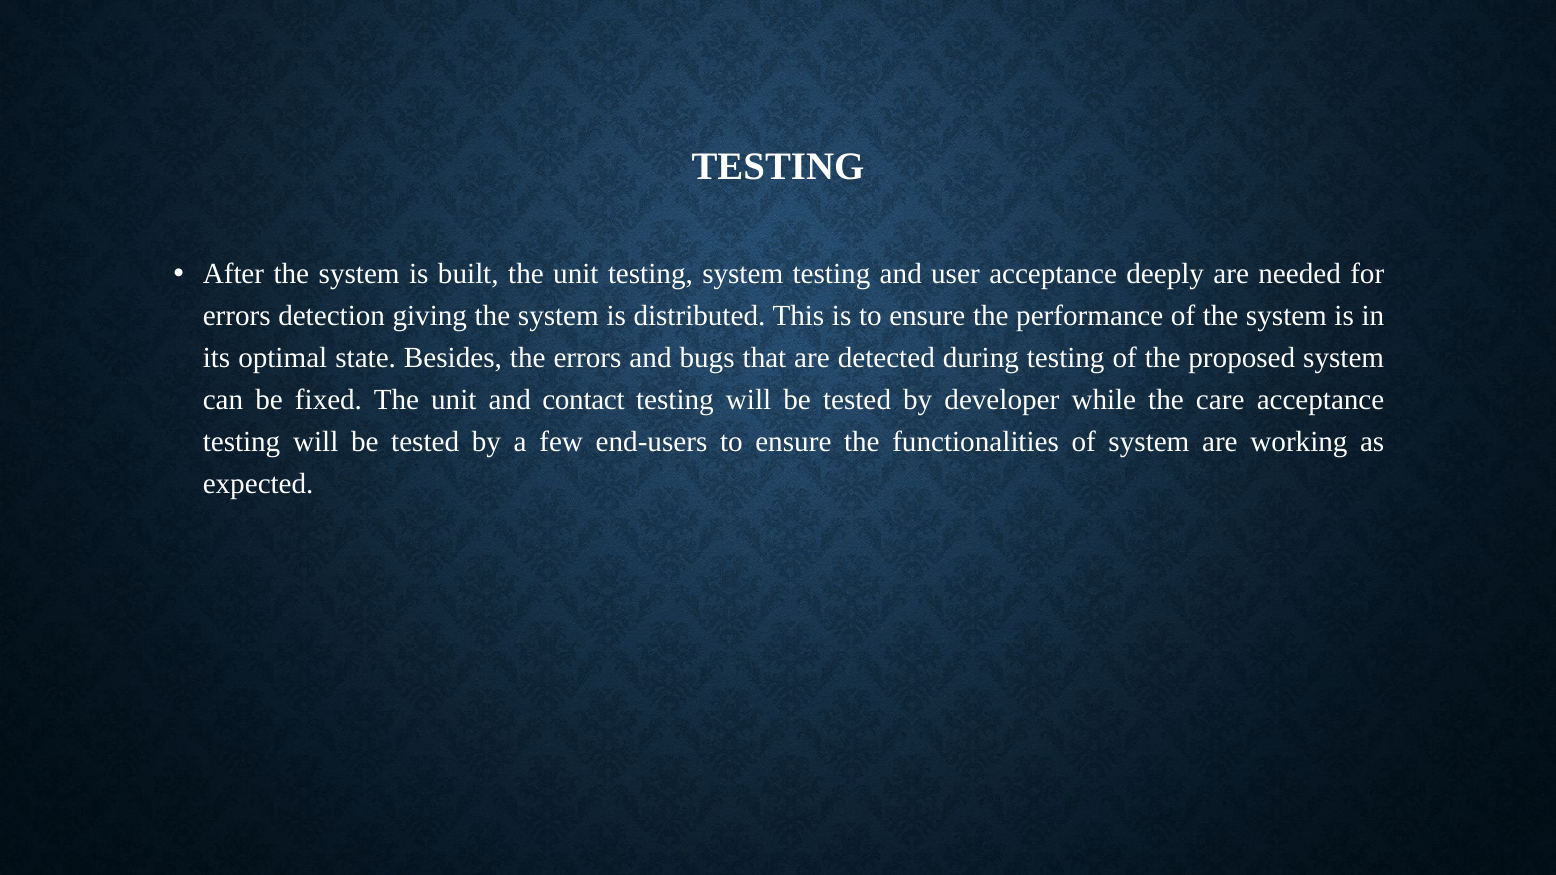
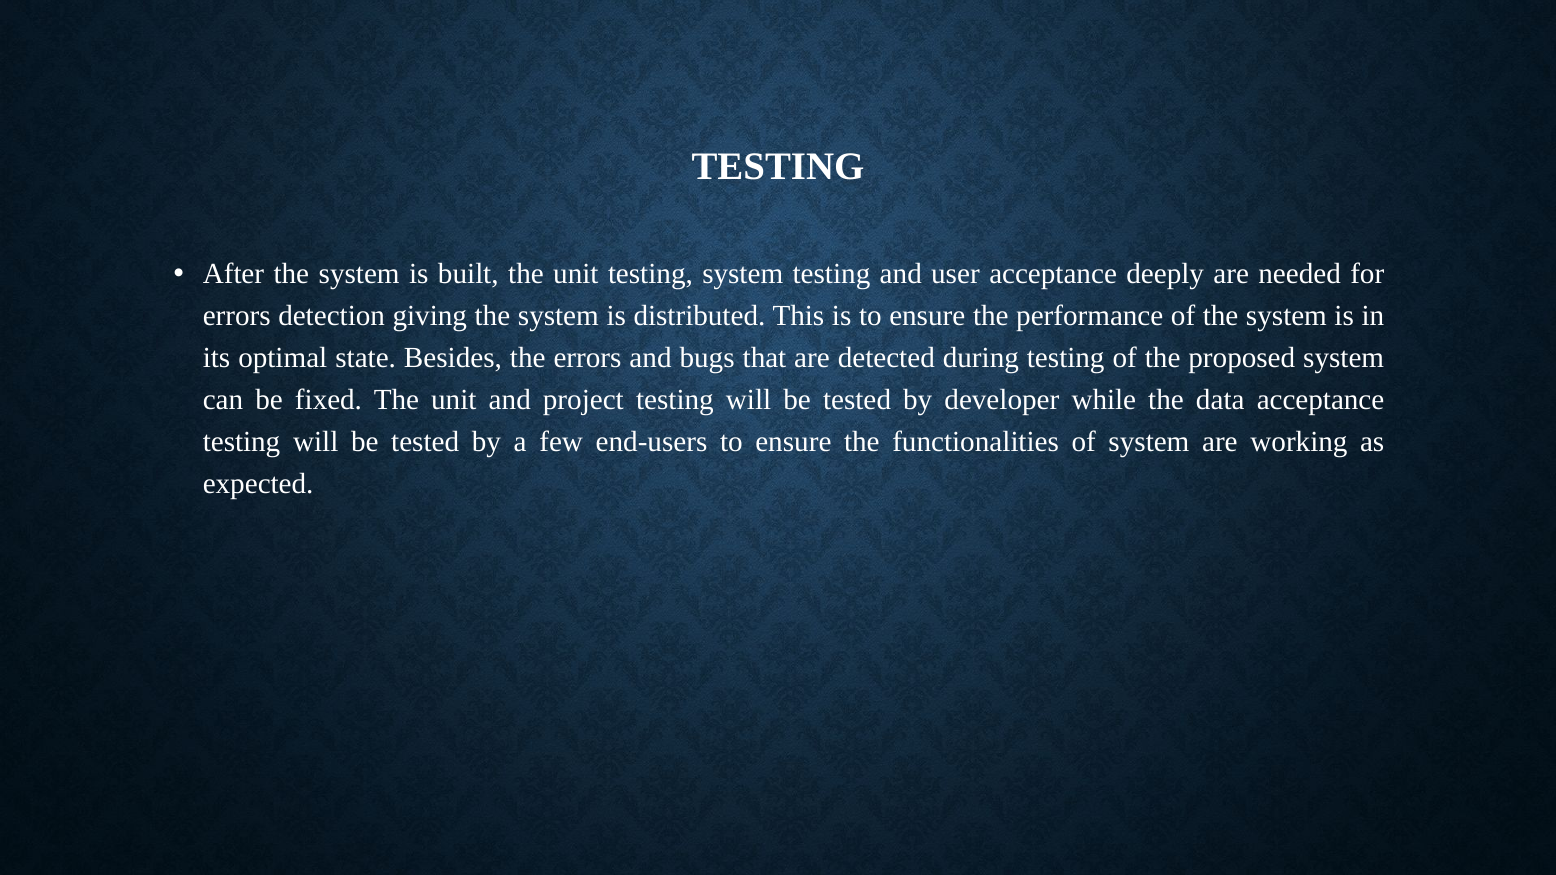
contact: contact -> project
care: care -> data
